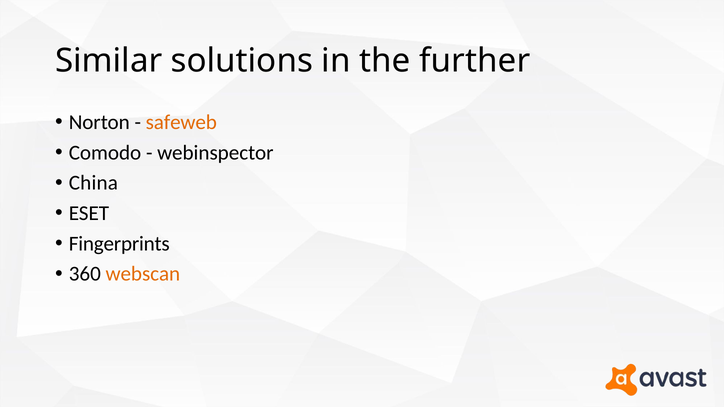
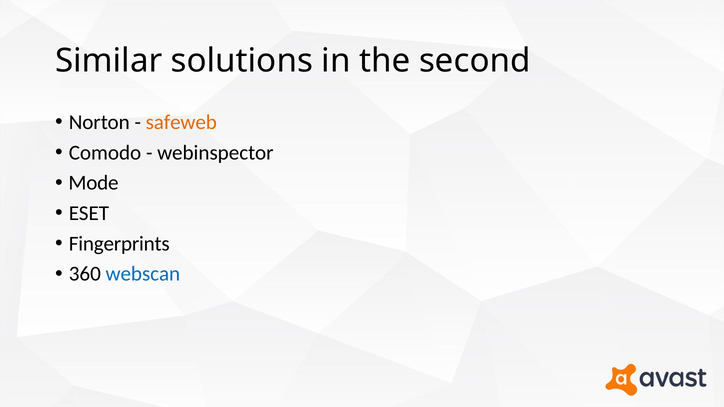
further: further -> second
China: China -> Mode
webscan colour: orange -> blue
